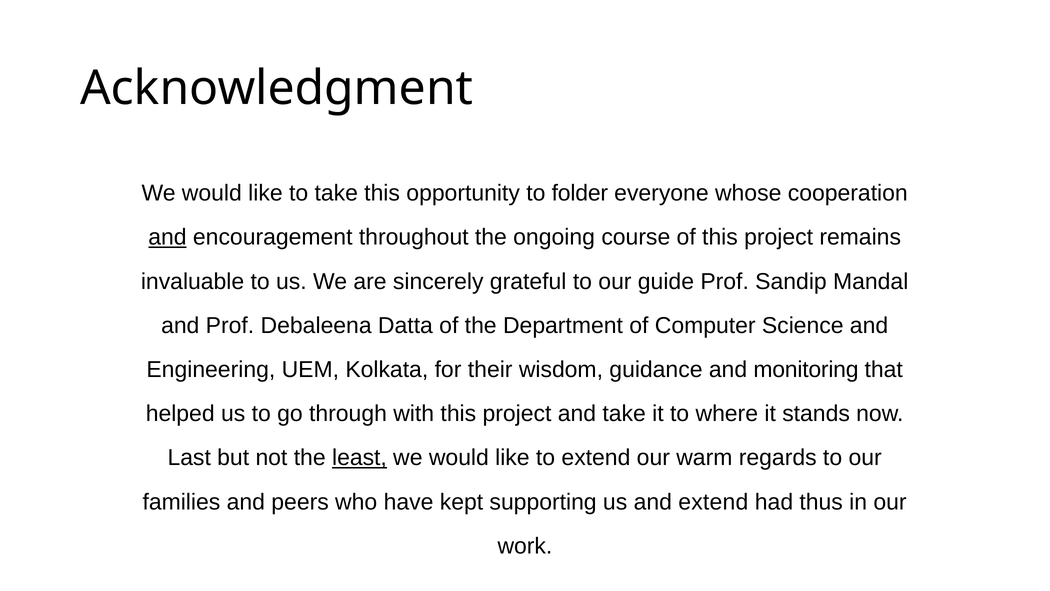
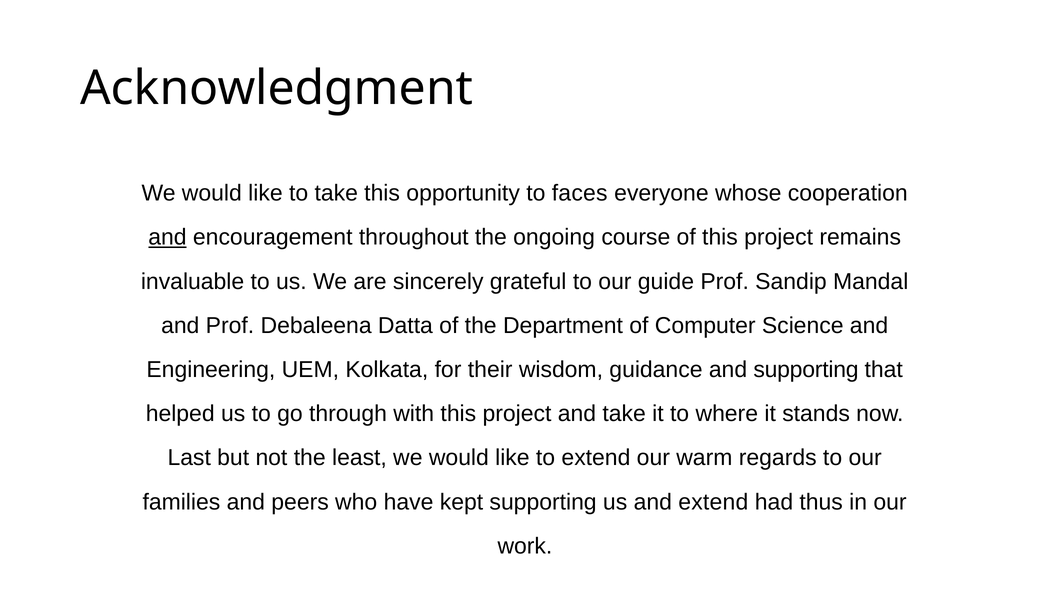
folder: folder -> faces
and monitoring: monitoring -> supporting
least underline: present -> none
